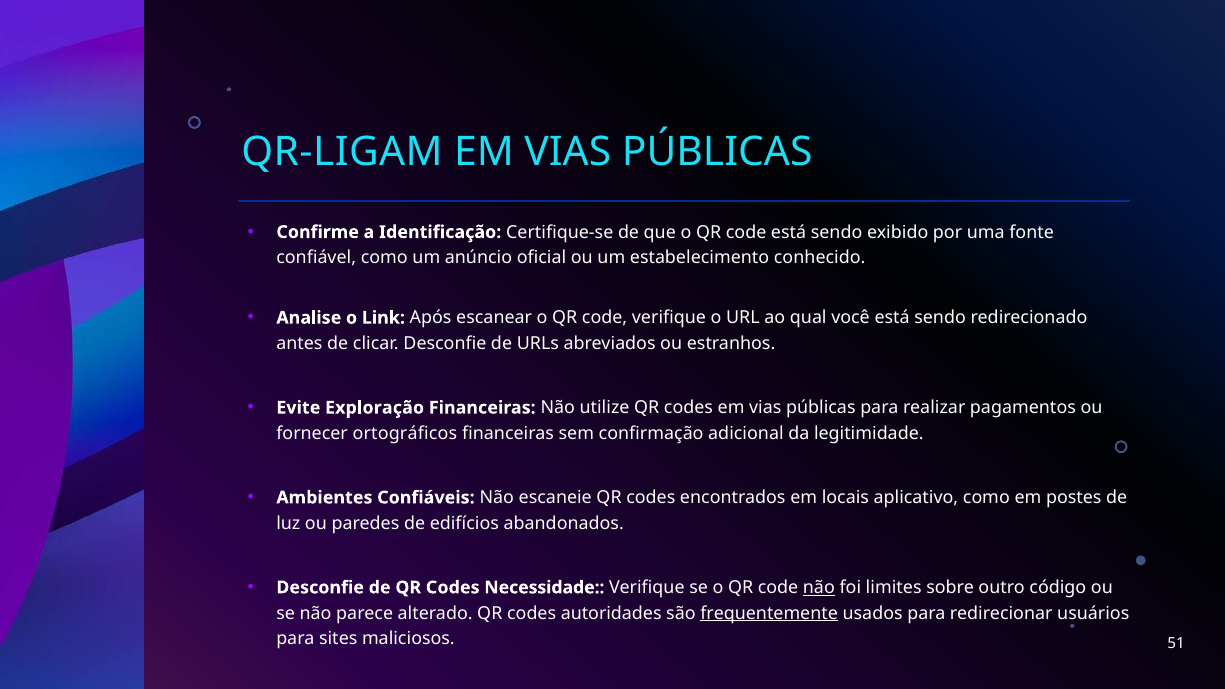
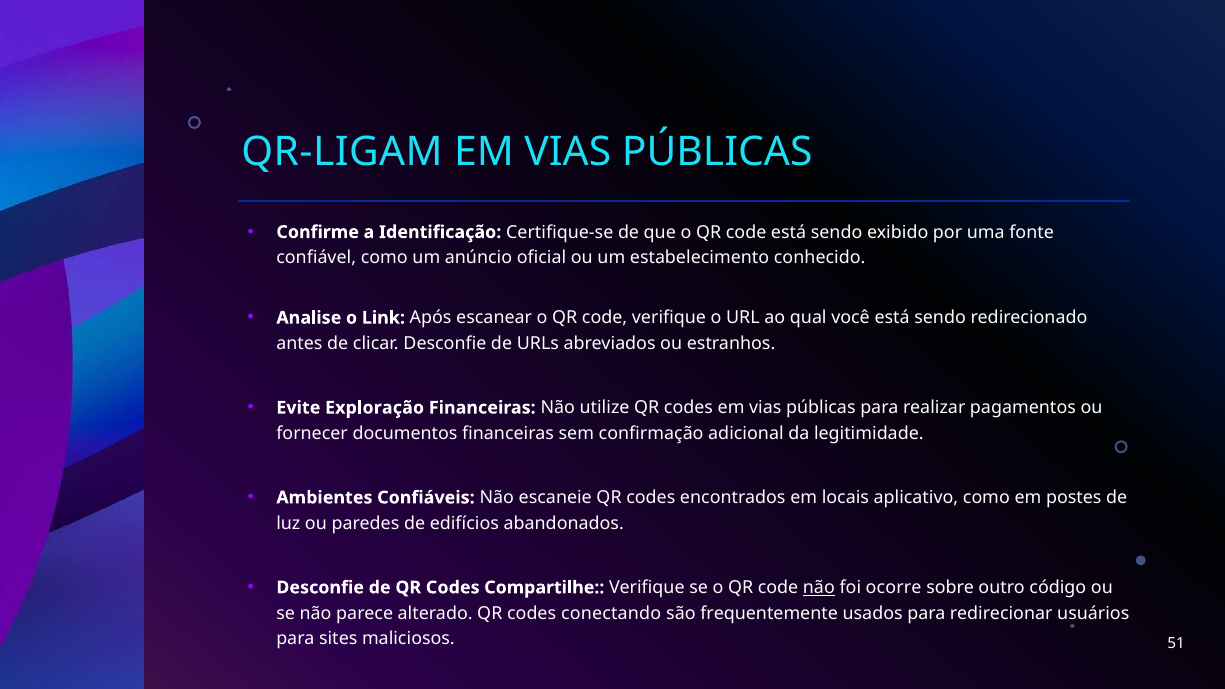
ortográficos: ortográficos -> documentos
Necessidade: Necessidade -> Compartilhe
limites: limites -> ocorre
autoridades: autoridades -> conectando
frequentemente underline: present -> none
